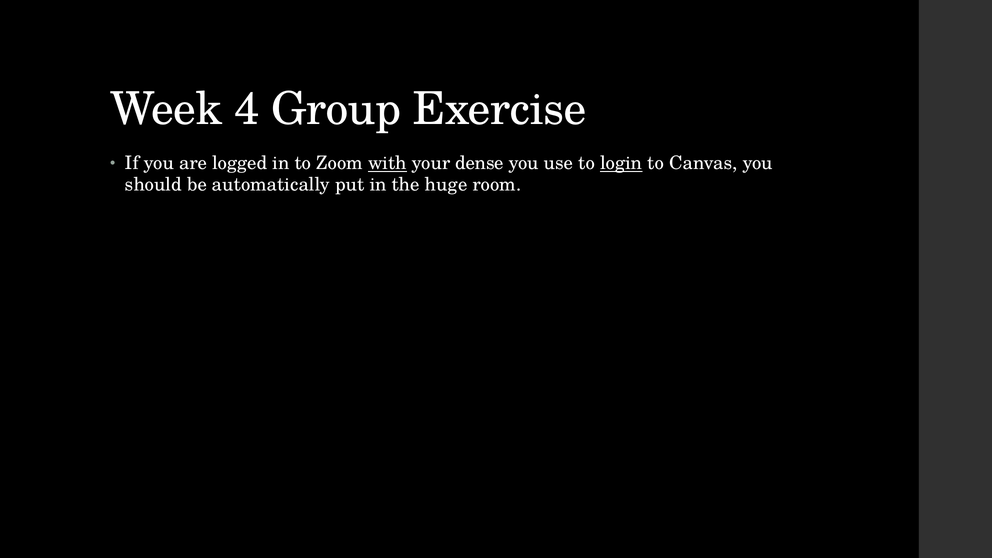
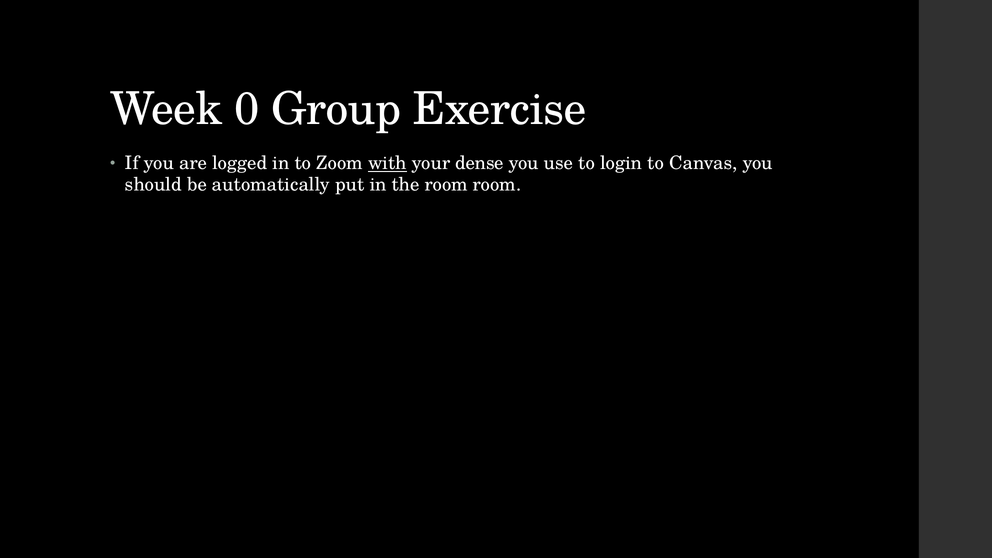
4: 4 -> 0
login underline: present -> none
the huge: huge -> room
